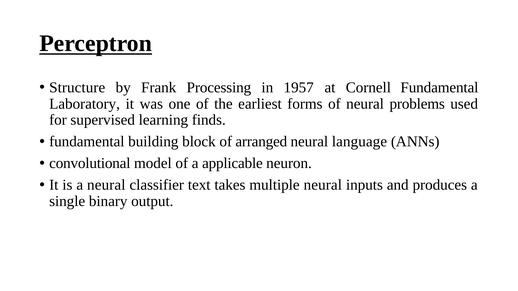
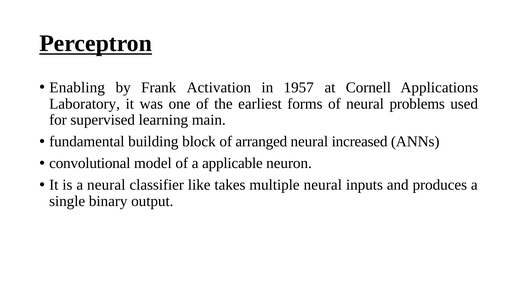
Structure: Structure -> Enabling
Processing: Processing -> Activation
Cornell Fundamental: Fundamental -> Applications
finds: finds -> main
language: language -> increased
text: text -> like
